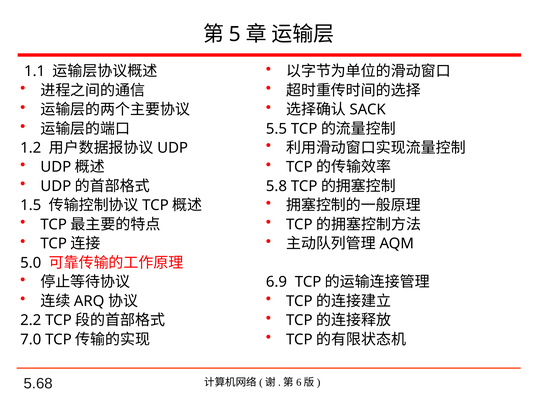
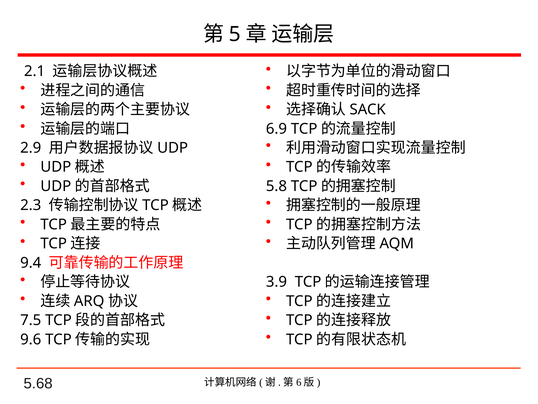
1.1: 1.1 -> 2.1
5.5: 5.5 -> 6.9
1.2: 1.2 -> 2.9
1.5: 1.5 -> 2.3
5.0: 5.0 -> 9.4
6.9: 6.9 -> 3.9
2.2: 2.2 -> 7.5
7.0: 7.0 -> 9.6
